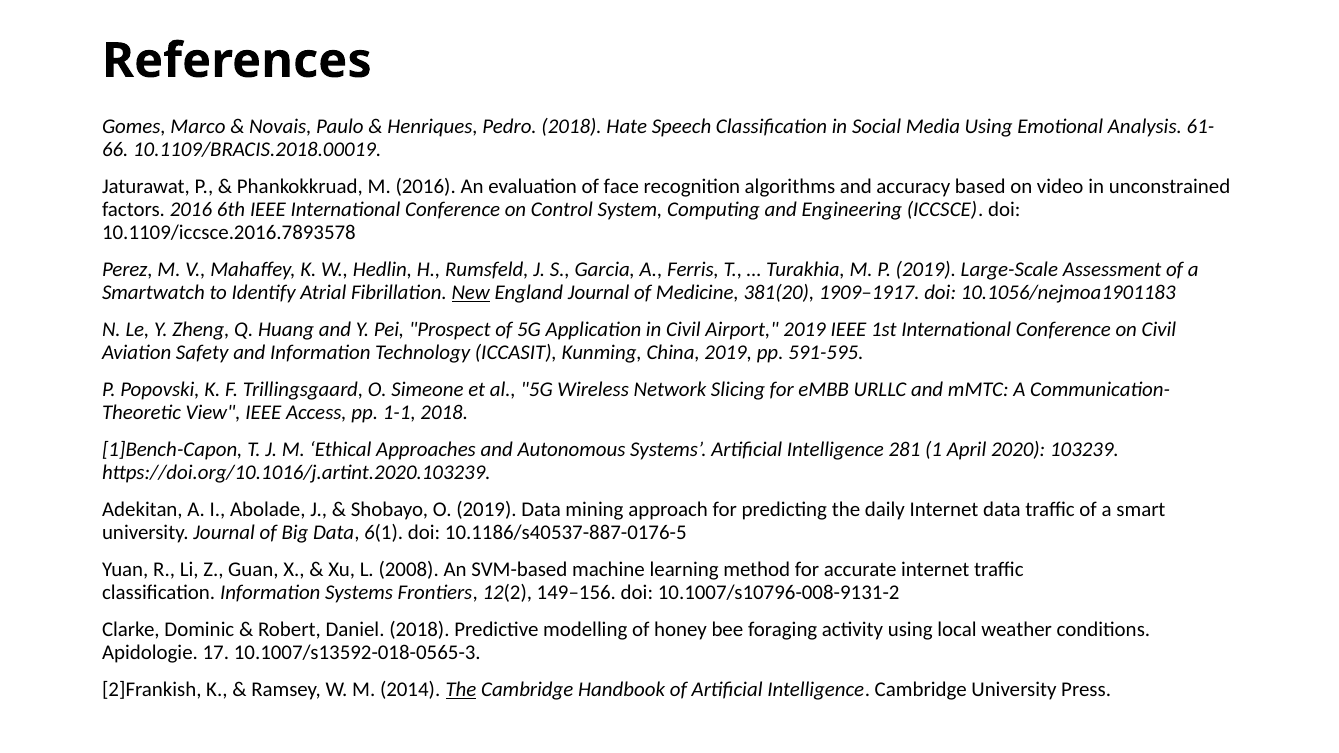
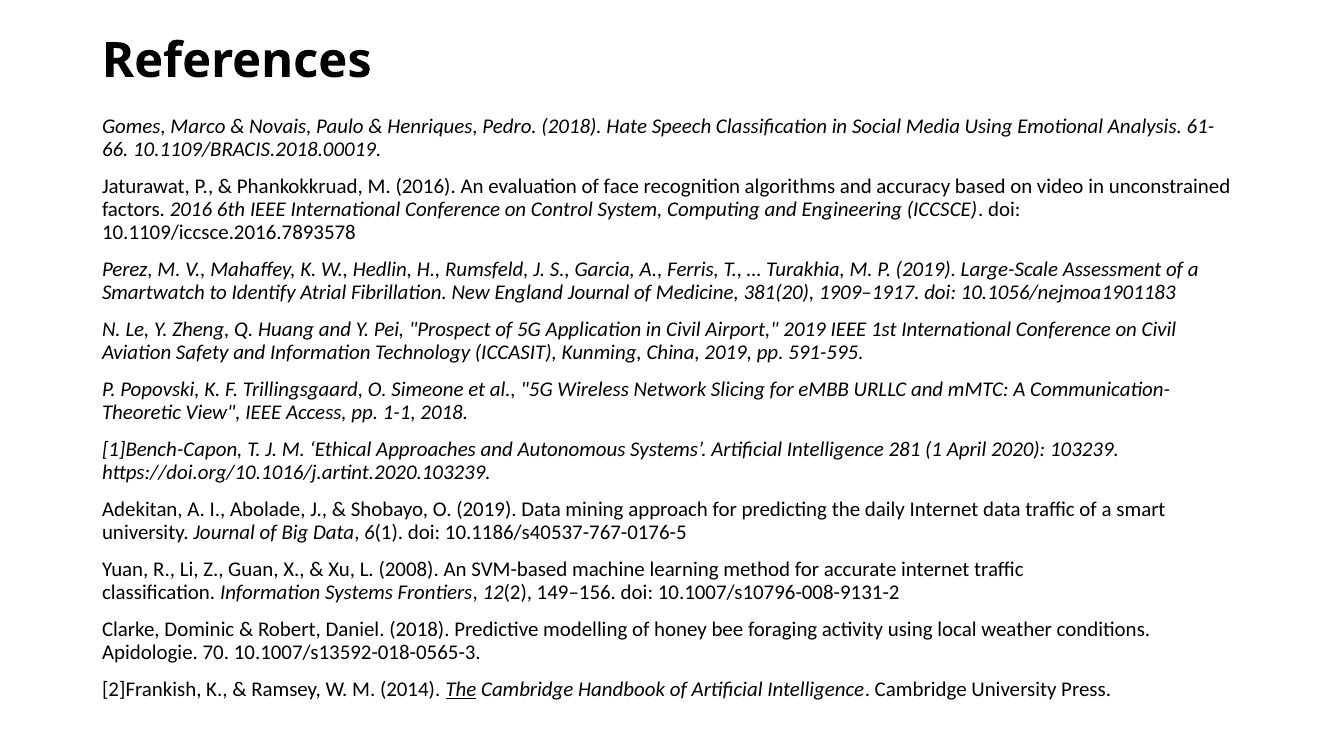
New underline: present -> none
10.1186/s40537-887-0176-5: 10.1186/s40537-887-0176-5 -> 10.1186/s40537-767-0176-5
17: 17 -> 70
